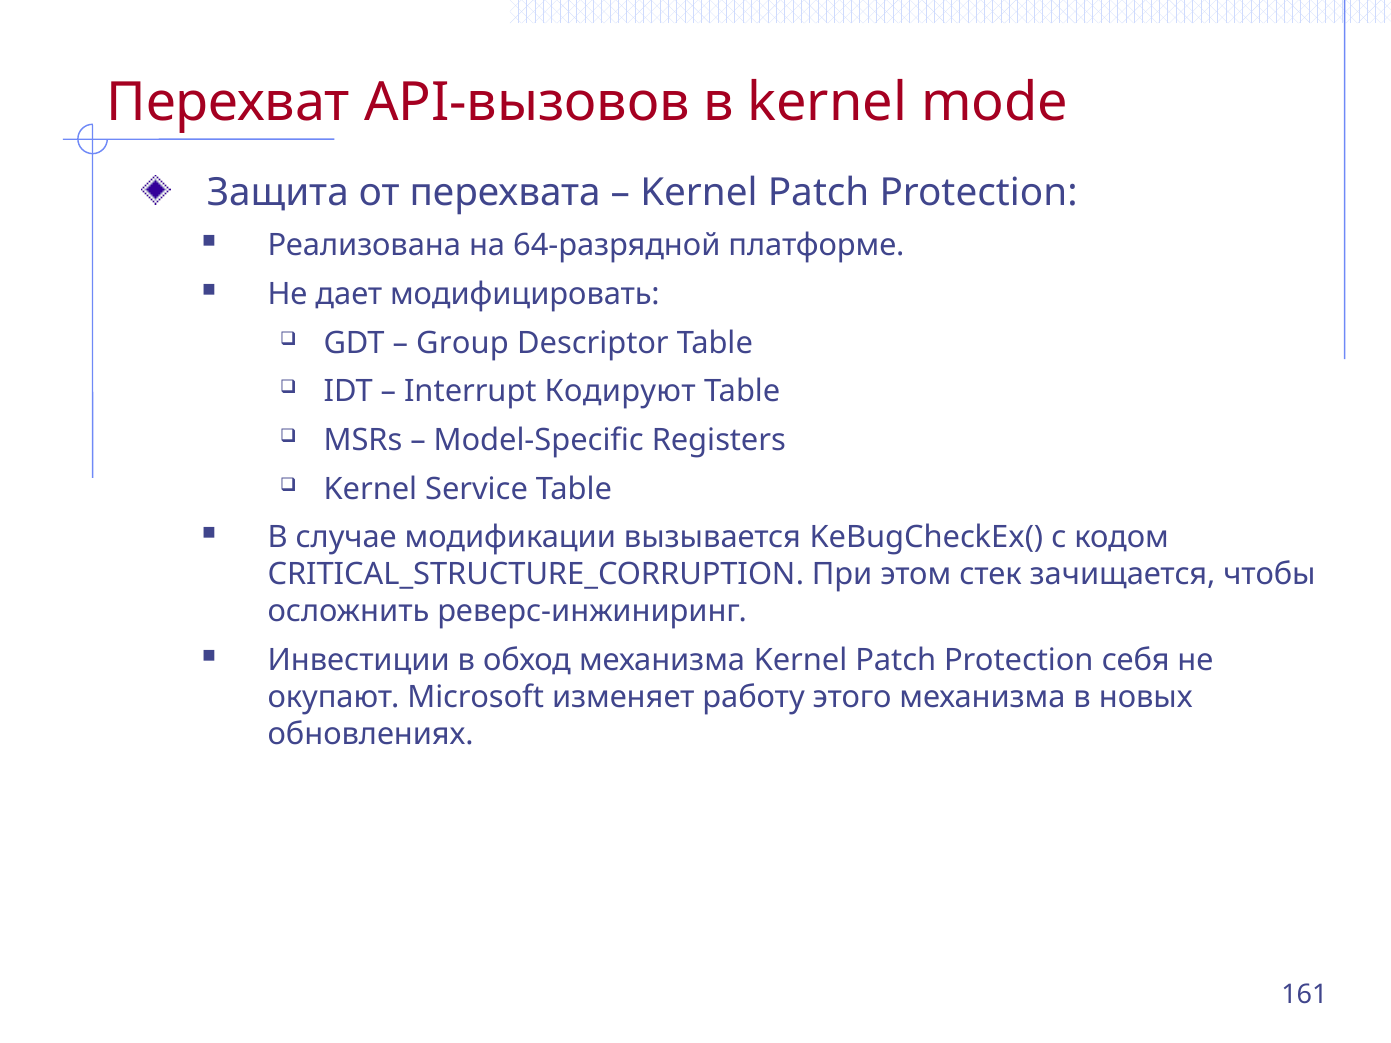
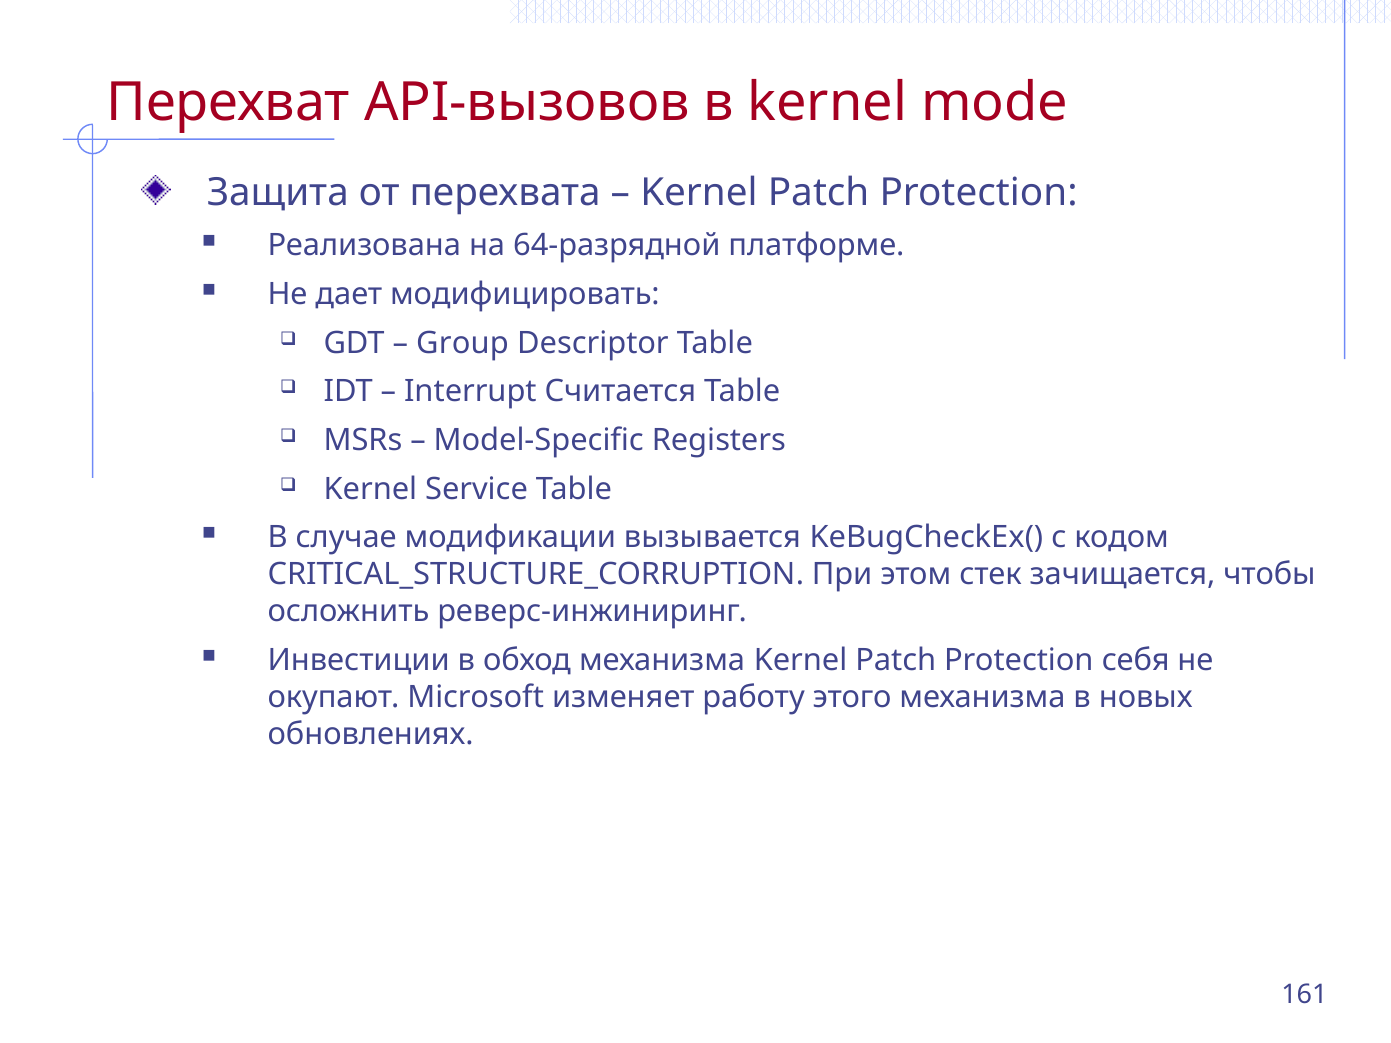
Кодируют: Кодируют -> Считается
